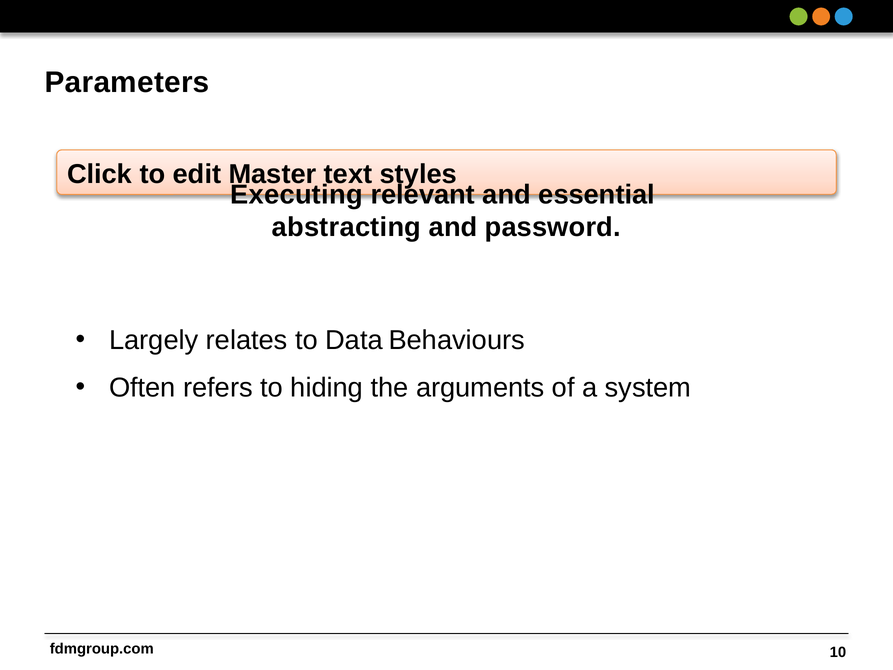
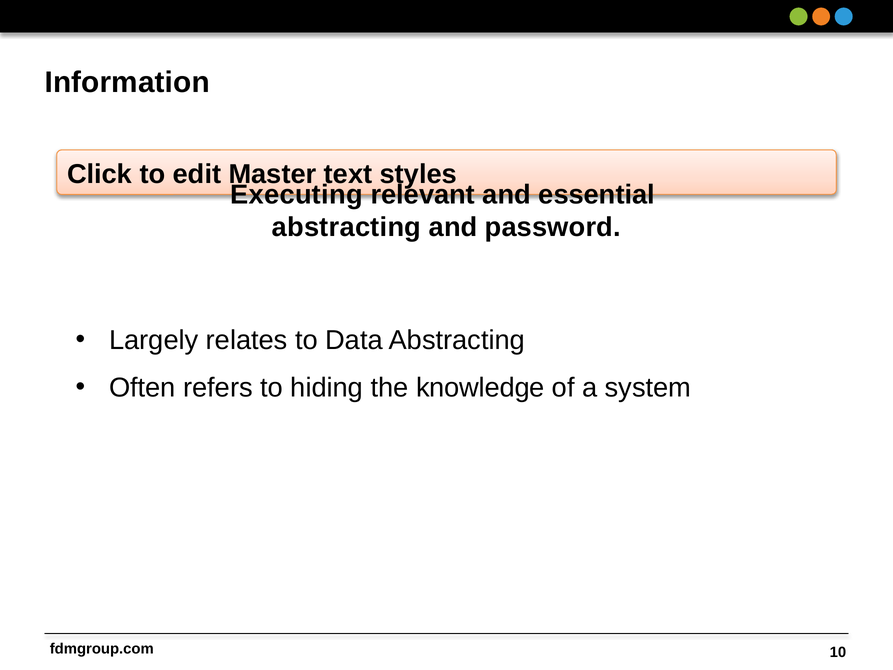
Parameters: Parameters -> Information
Data Behaviours: Behaviours -> Abstracting
arguments: arguments -> knowledge
